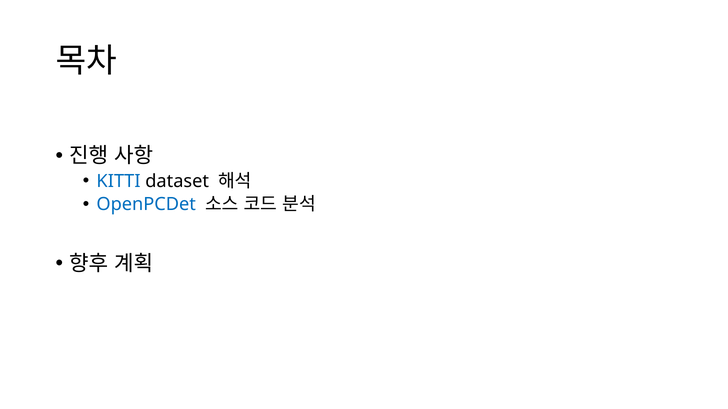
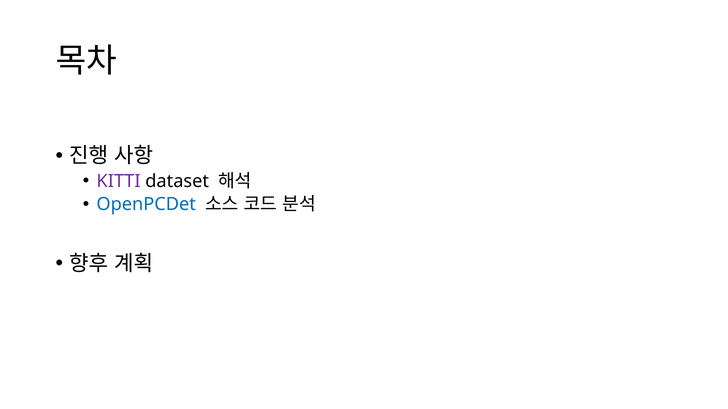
KITTI colour: blue -> purple
